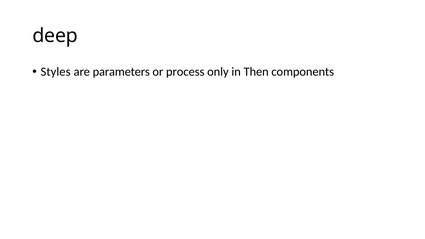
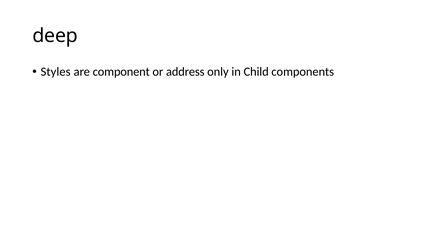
parameters: parameters -> component
process: process -> address
Then: Then -> Child
